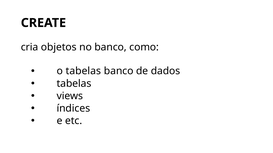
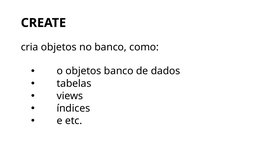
o tabelas: tabelas -> objetos
